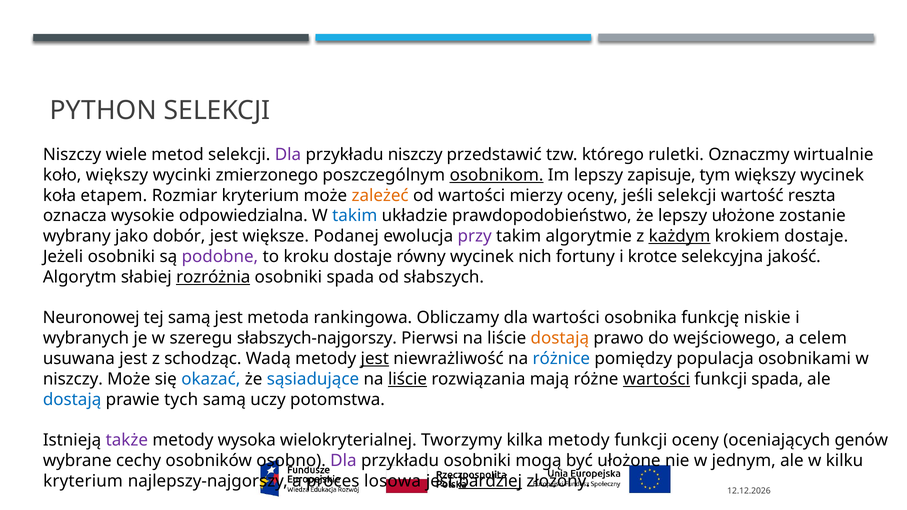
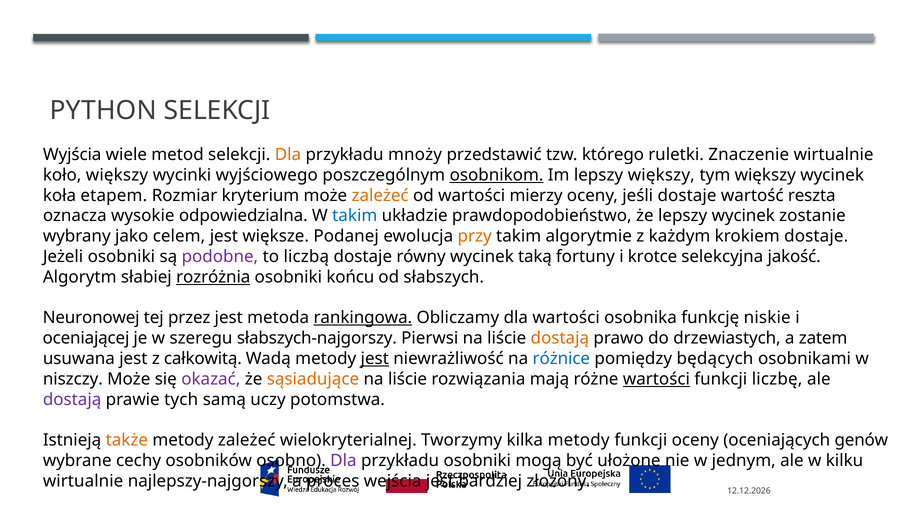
Niszczy at (72, 155): Niszczy -> Wyjścia
Dla at (288, 155) colour: purple -> orange
przykładu niszczy: niszczy -> mnoży
Oznaczmy: Oznaczmy -> Znaczenie
zmierzonego: zmierzonego -> wyjściowego
lepszy zapisuje: zapisuje -> większy
jeśli selekcji: selekcji -> dostaje
lepszy ułożone: ułożone -> wycinek
dobór: dobór -> celem
przy colour: purple -> orange
każdym underline: present -> none
kroku: kroku -> liczbą
nich: nich -> taką
osobniki spada: spada -> końcu
tej samą: samą -> przez
rankingowa underline: none -> present
wybranych: wybranych -> oceniającej
wejściowego: wejściowego -> drzewiastych
celem: celem -> zatem
schodząc: schodząc -> całkowitą
populacja: populacja -> będących
okazać colour: blue -> purple
sąsiadujące colour: blue -> orange
liście at (408, 379) underline: present -> none
funkcji spada: spada -> liczbę
dostają at (72, 400) colour: blue -> purple
także colour: purple -> orange
metody wysoka: wysoka -> zależeć
kryterium at (83, 481): kryterium -> wirtualnie
losowa: losowa -> wejścia
bardziej underline: present -> none
